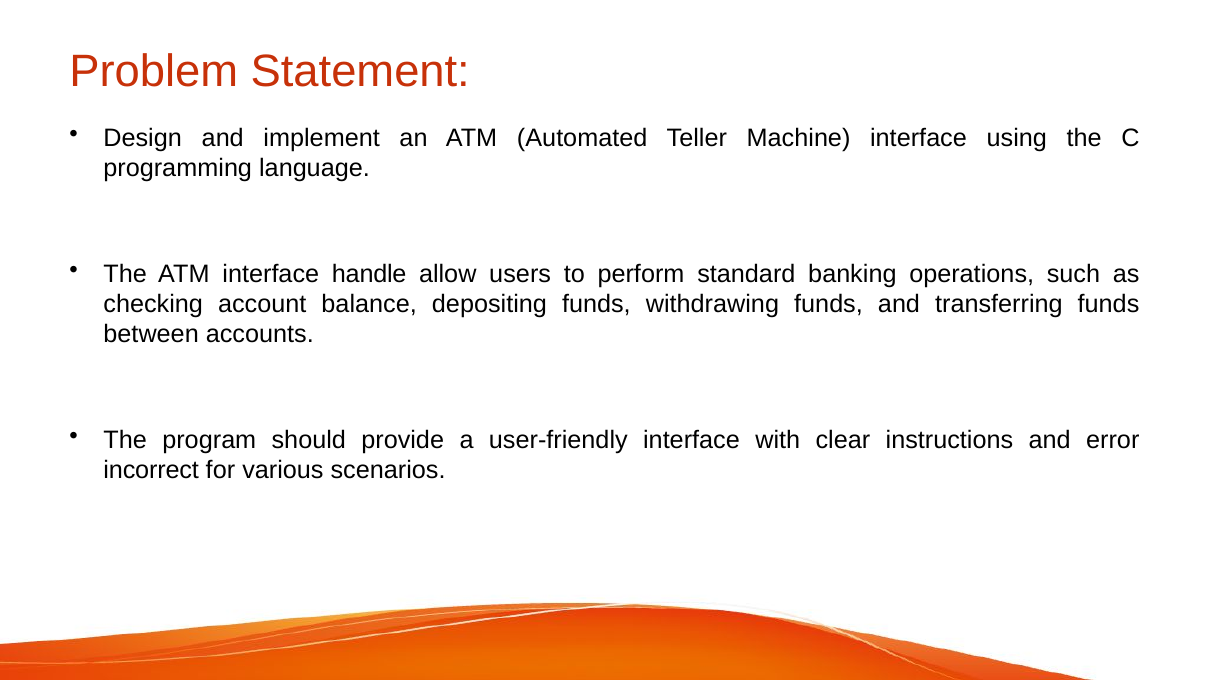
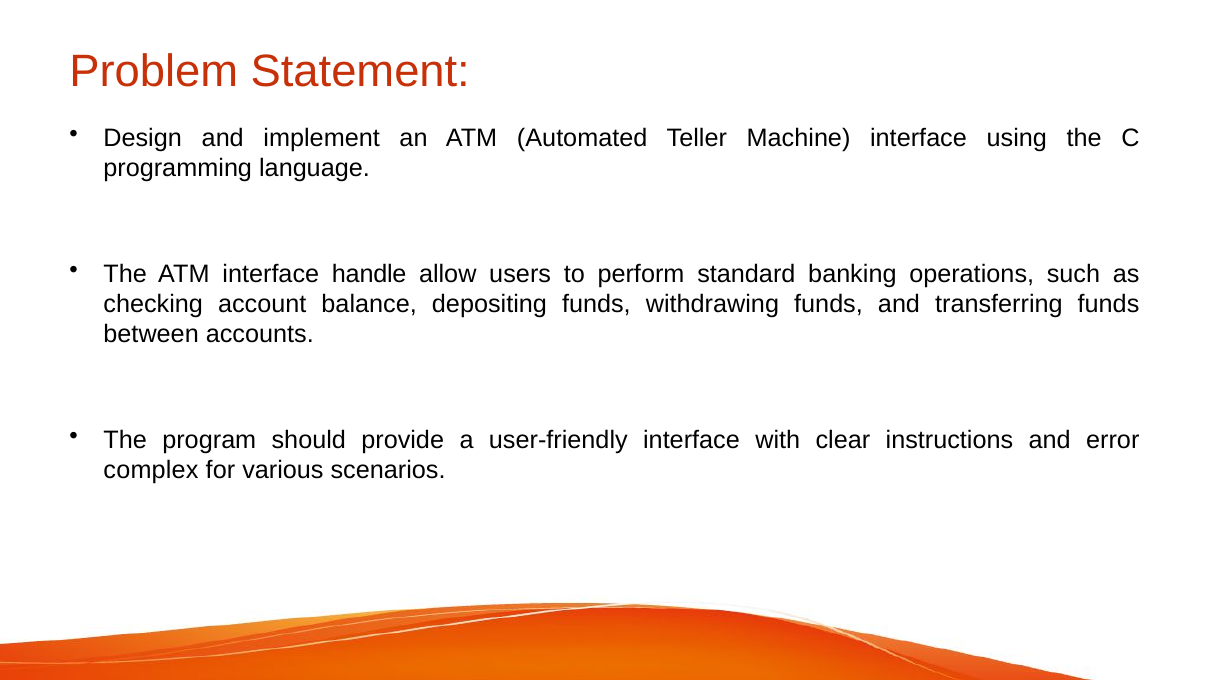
incorrect: incorrect -> complex
